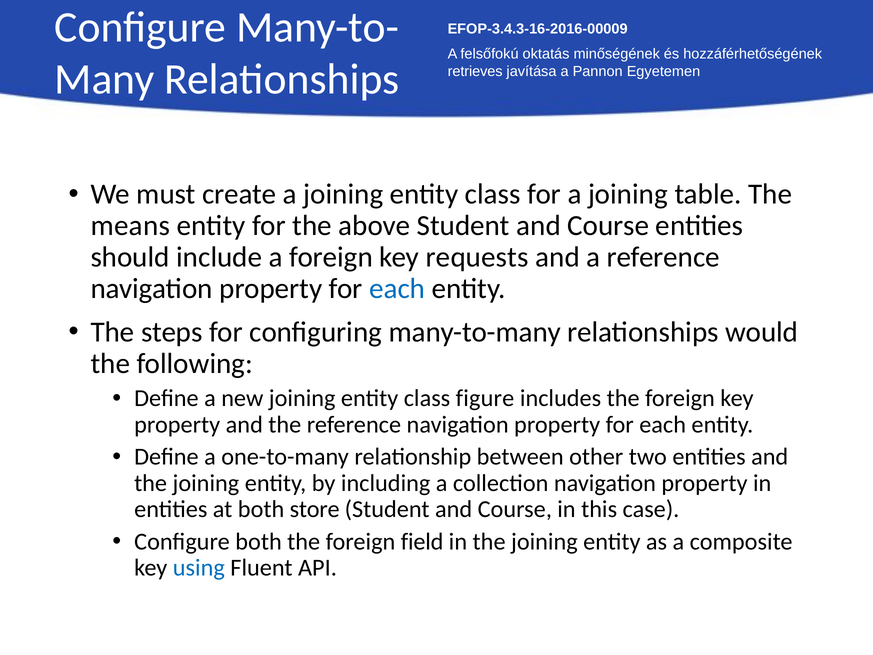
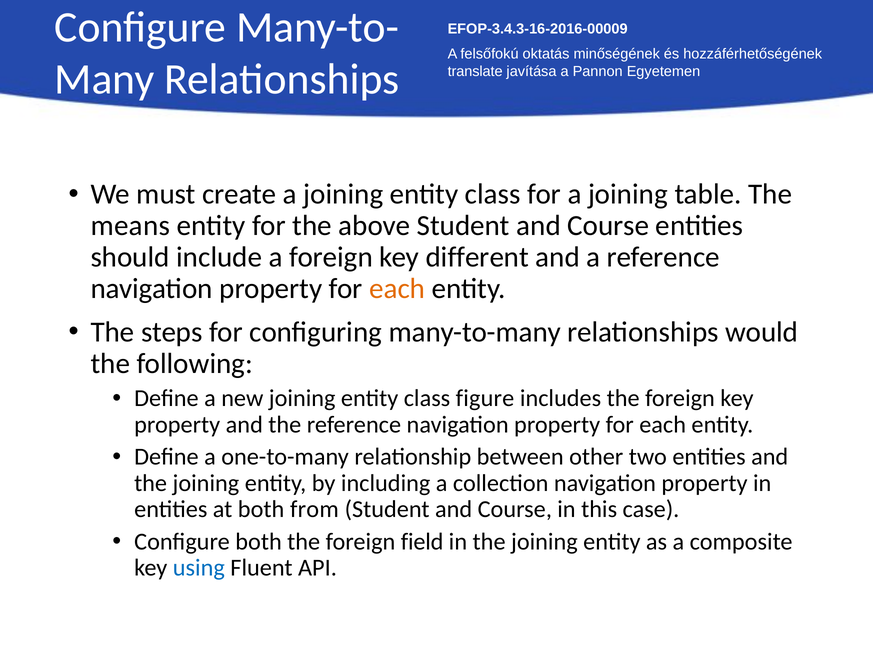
retrieves: retrieves -> translate
requests: requests -> different
each at (397, 288) colour: blue -> orange
store: store -> from
